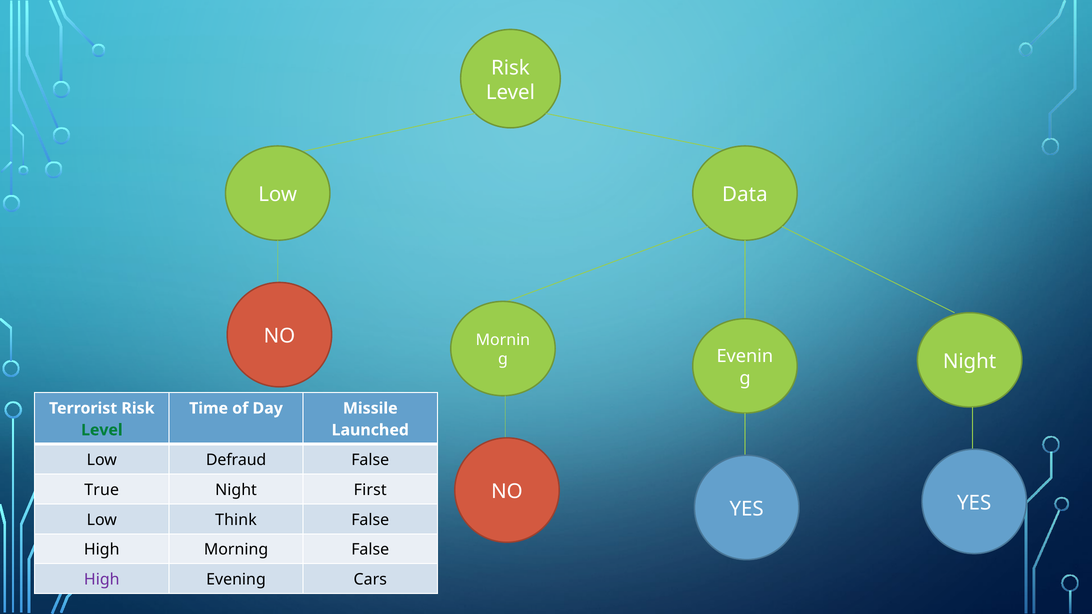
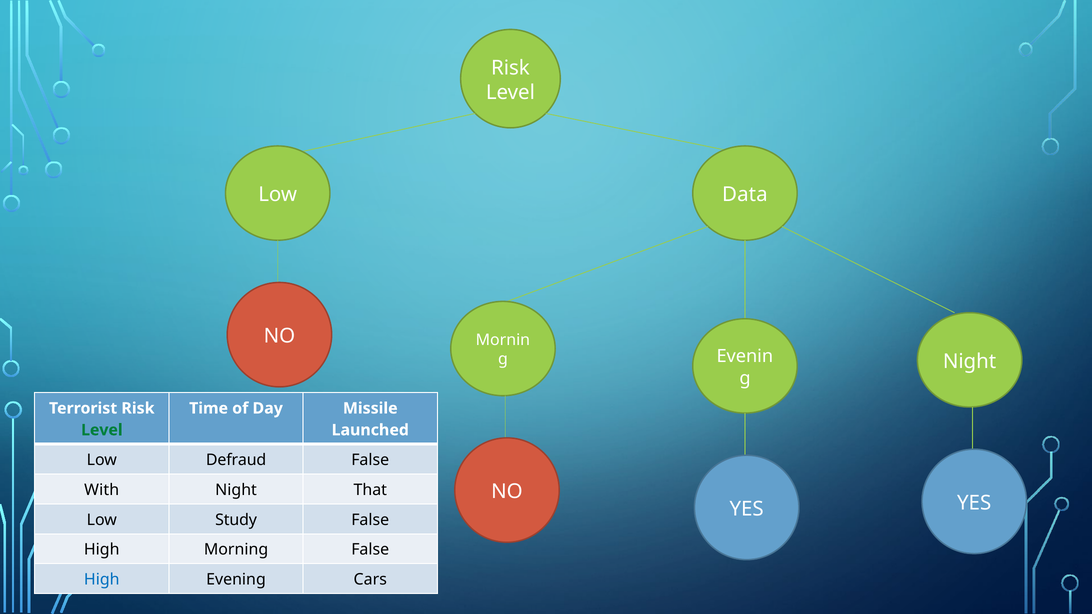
True: True -> With
First: First -> That
Think: Think -> Study
High at (102, 580) colour: purple -> blue
